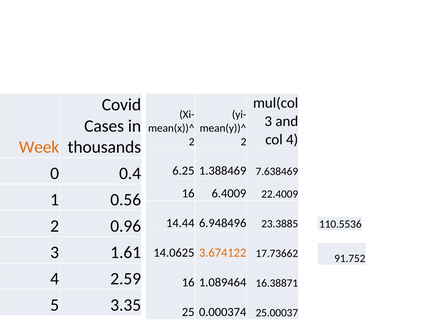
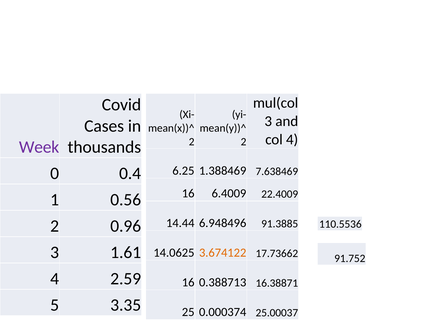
Week colour: orange -> purple
23.3885: 23.3885 -> 91.3885
1.089464: 1.089464 -> 0.388713
